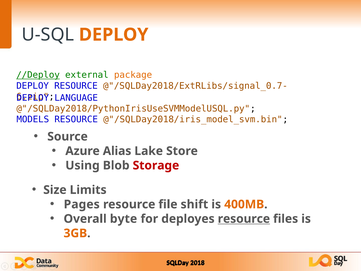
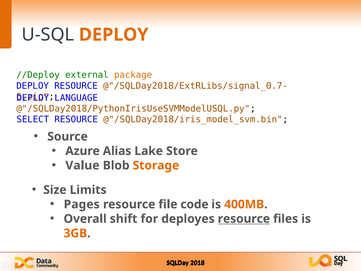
//Deploy underline: present -> none
MODELS: MODELS -> SELECT
Using: Using -> Value
Storage colour: red -> orange
shift: shift -> code
byte: byte -> shift
